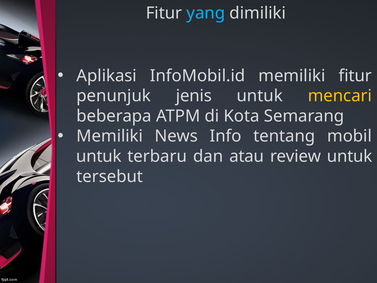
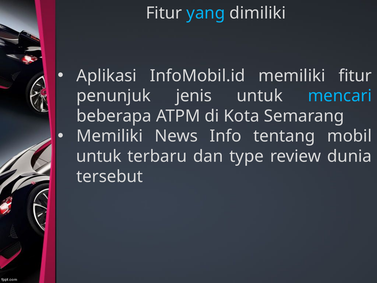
mencari colour: yellow -> light blue
atau: atau -> type
review untuk: untuk -> dunia
